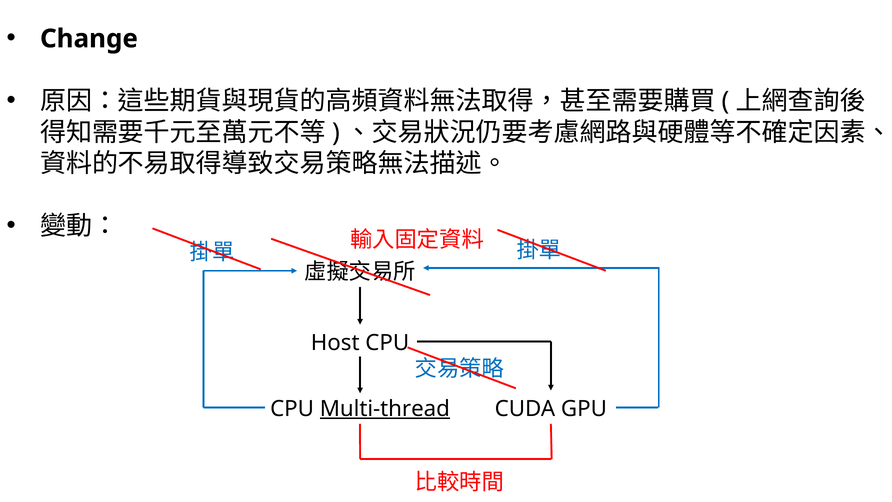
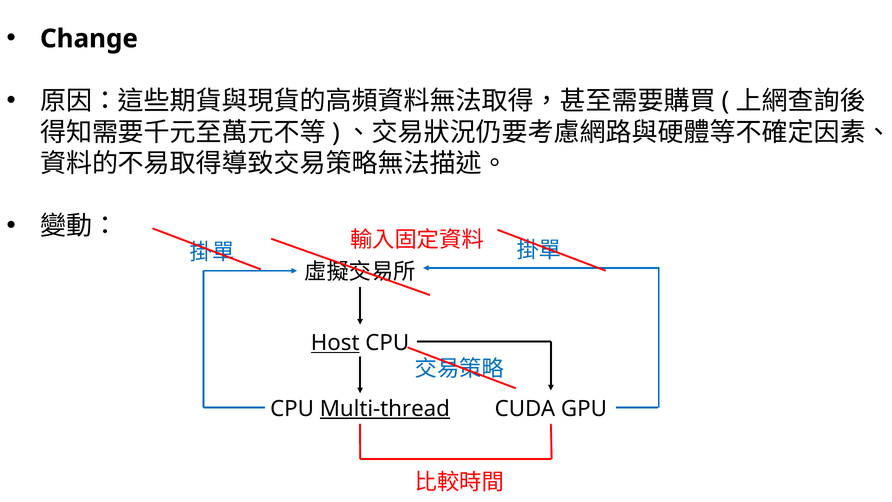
Host underline: none -> present
